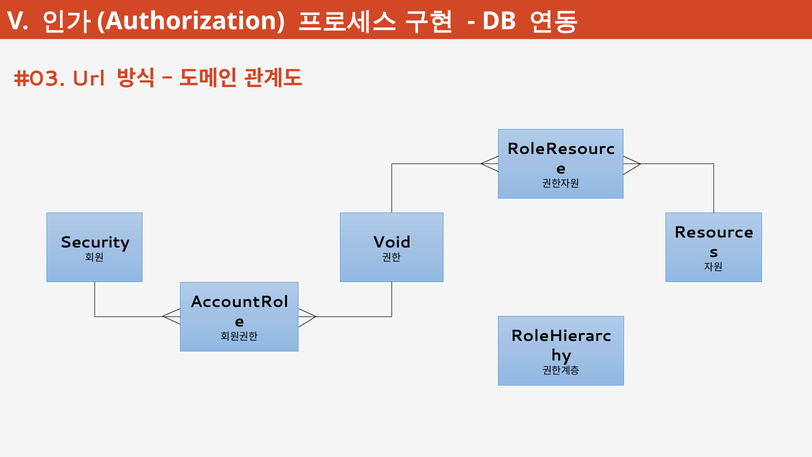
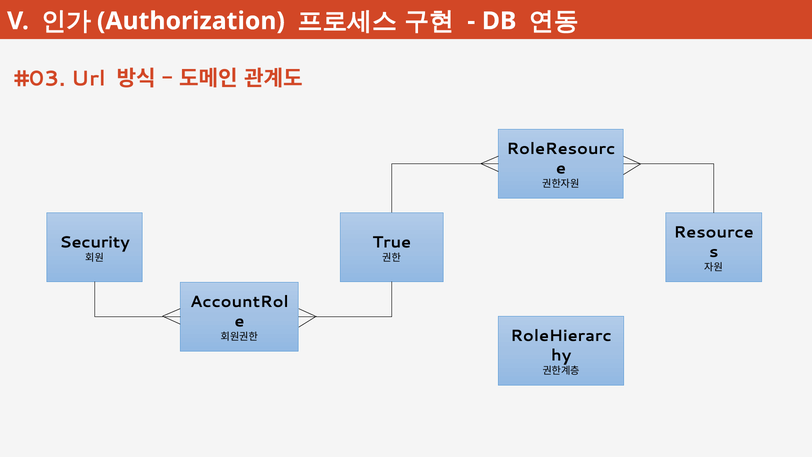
Void: Void -> True
